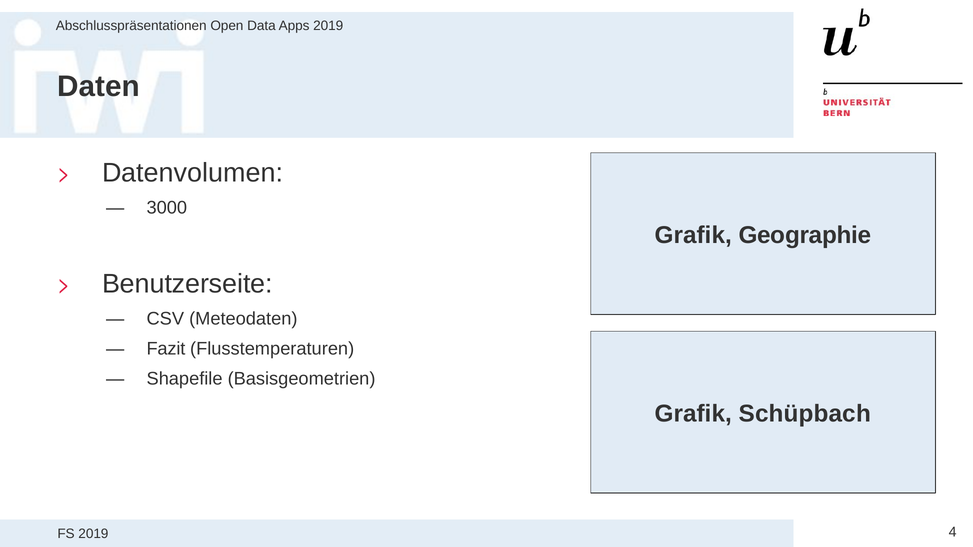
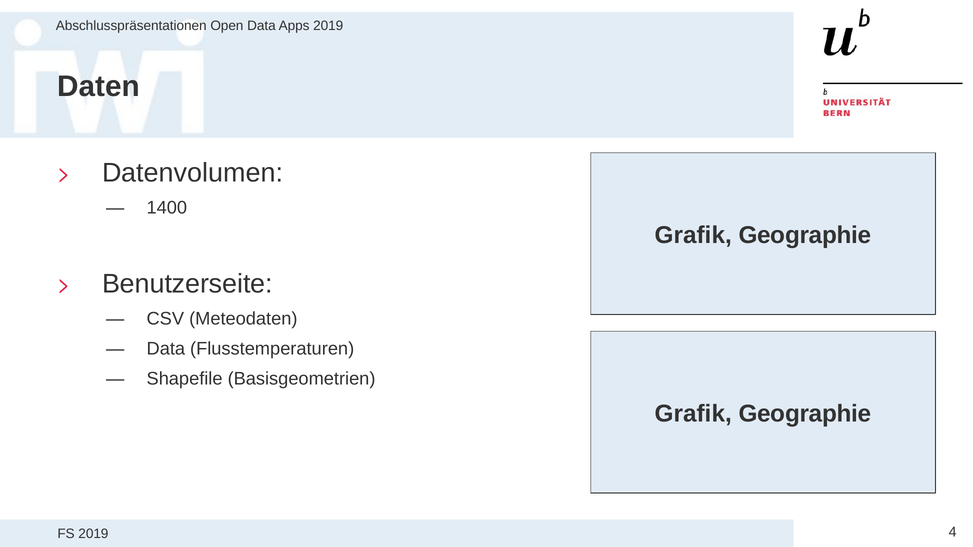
3000: 3000 -> 1400
Fazit at (166, 349): Fazit -> Data
Schüpbach at (805, 414): Schüpbach -> Geographie
